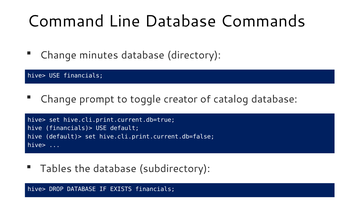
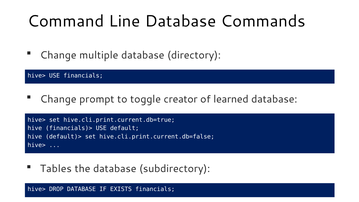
minutes: minutes -> multiple
catalog: catalog -> learned
